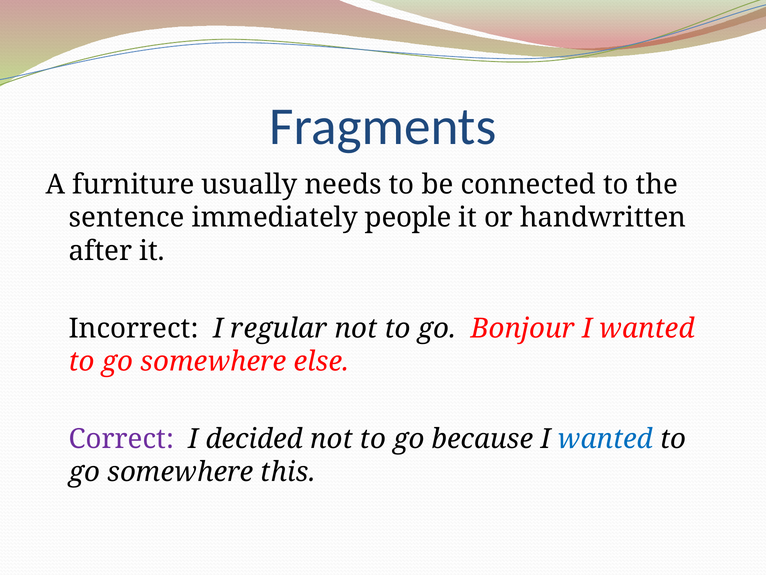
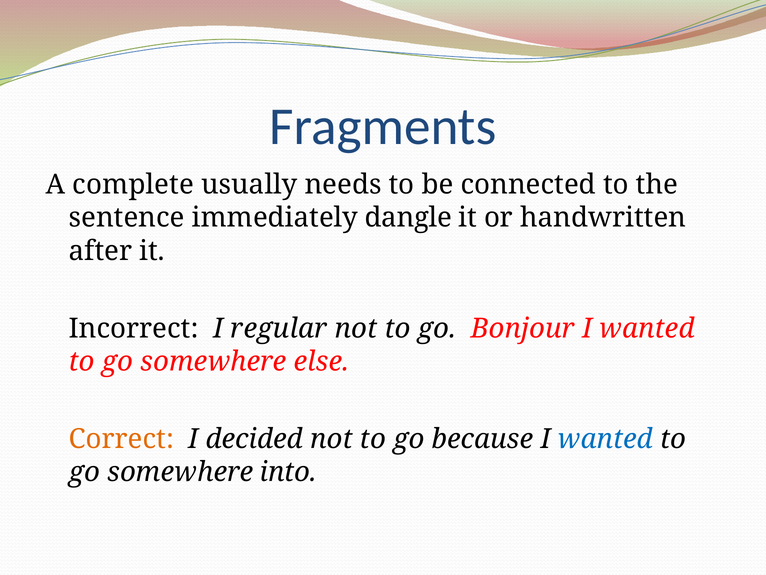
furniture: furniture -> complete
people: people -> dangle
Correct colour: purple -> orange
this: this -> into
